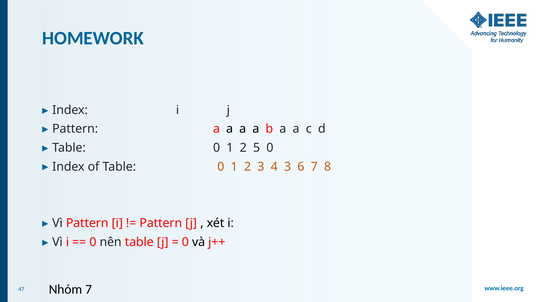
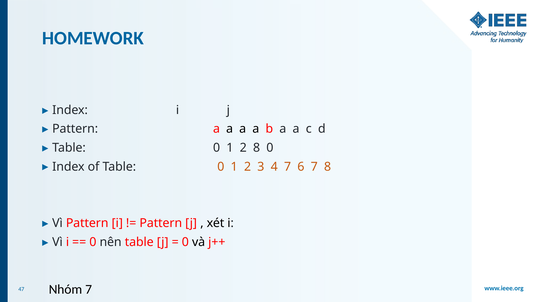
2 5: 5 -> 8
4 3: 3 -> 7
